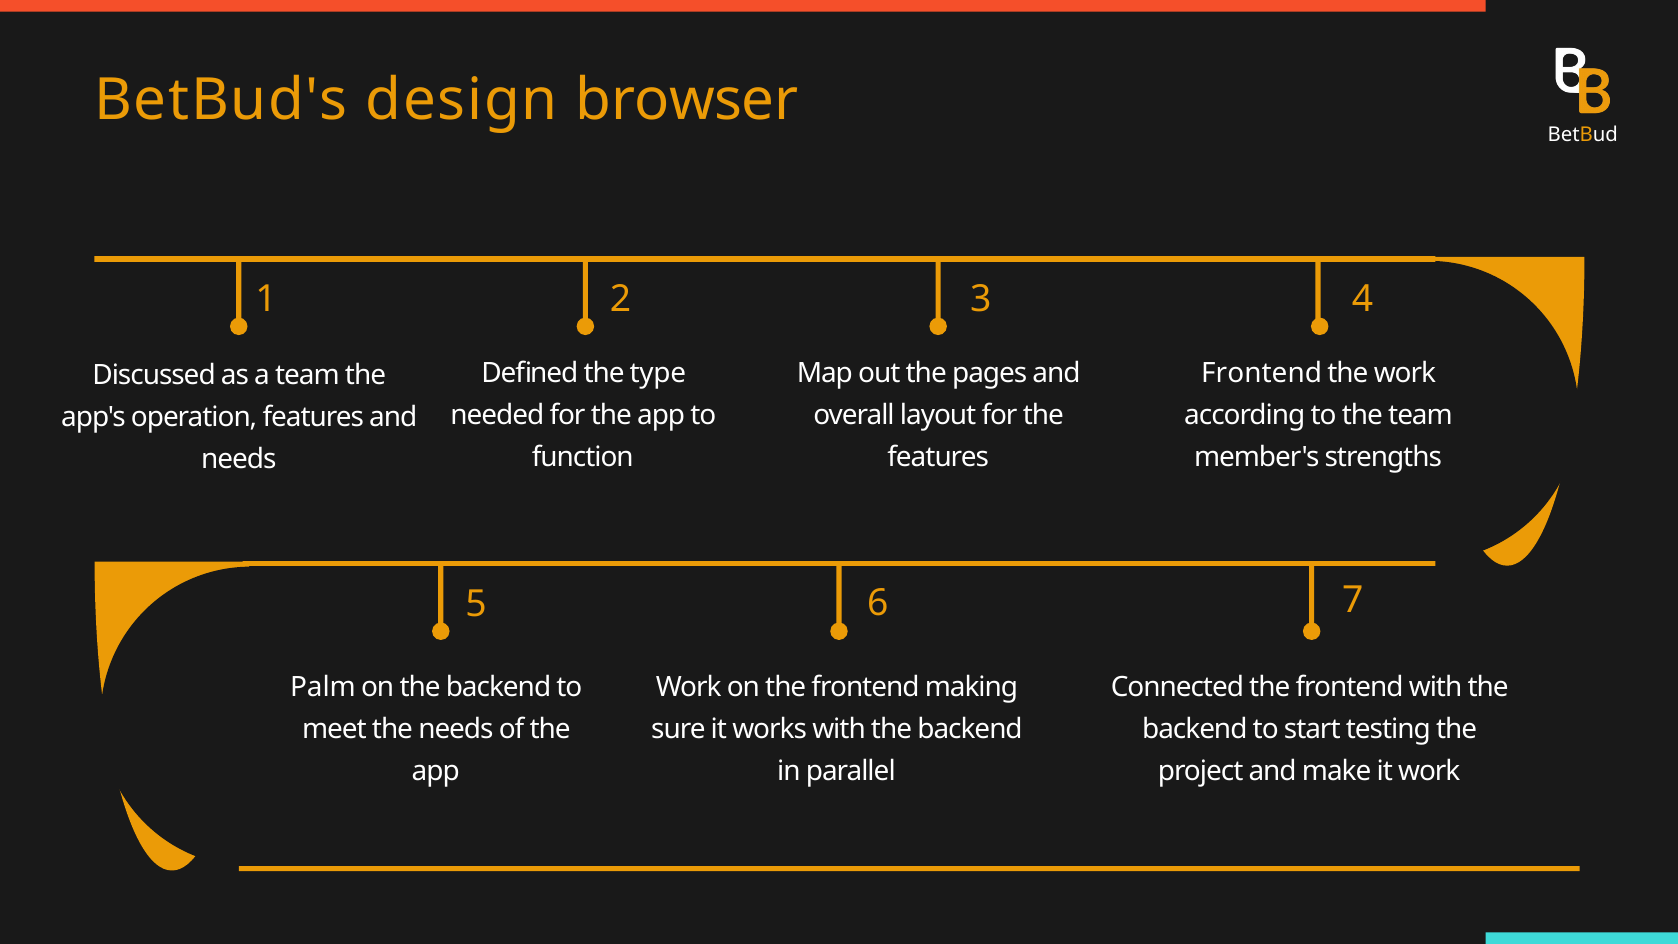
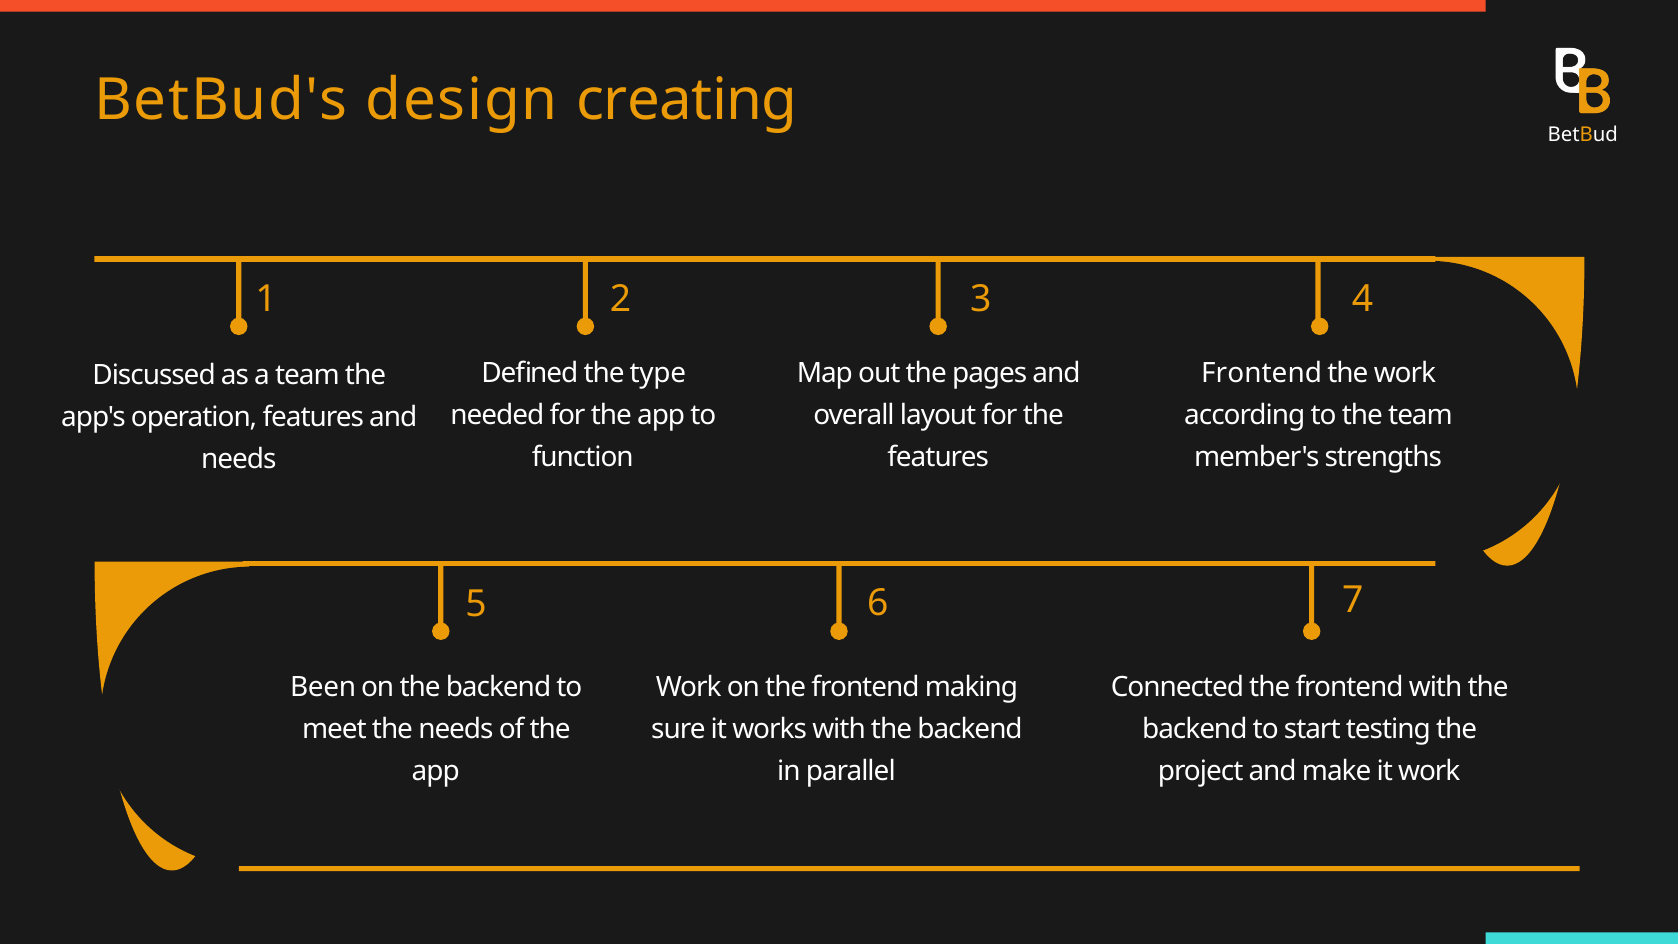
browser: browser -> creating
Palm: Palm -> Been
